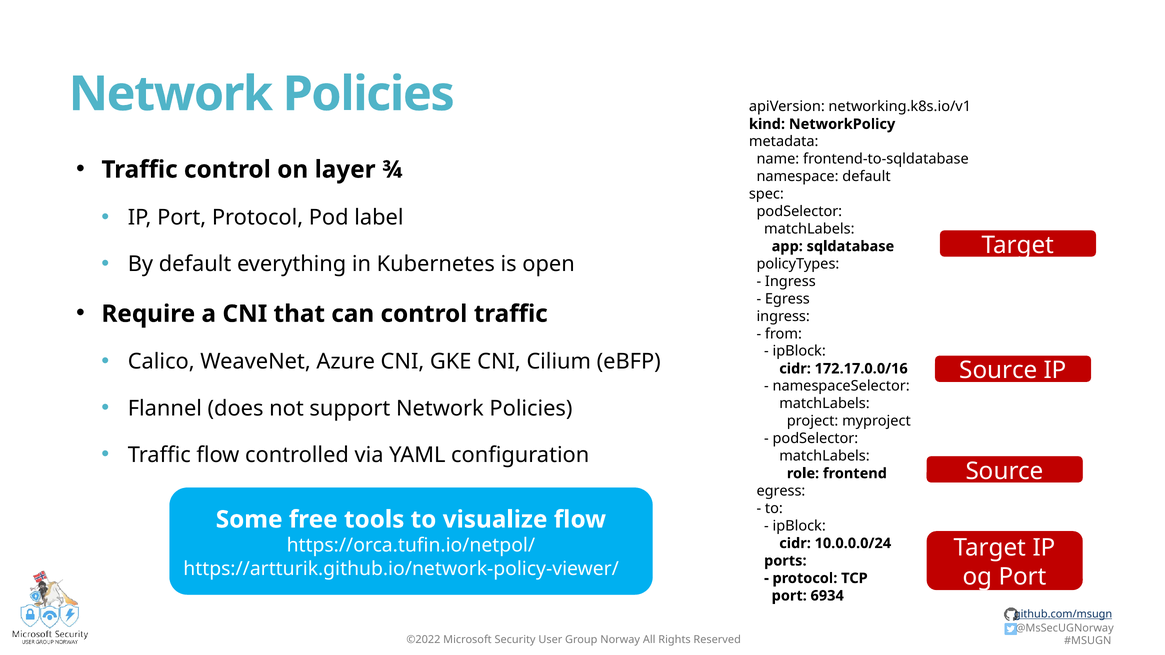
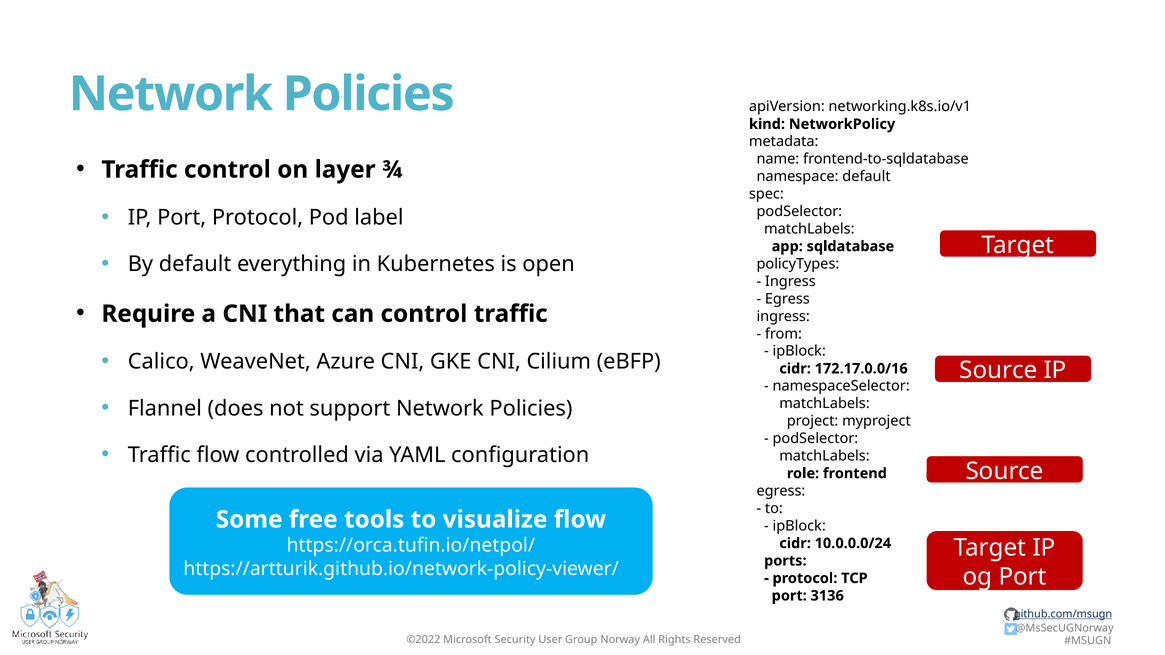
6934: 6934 -> 3136
